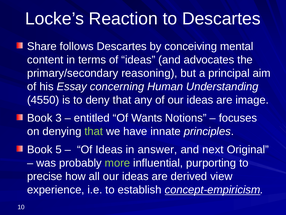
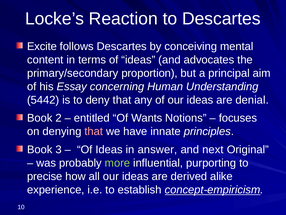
Share: Share -> Excite
reasoning: reasoning -> proportion
4550: 4550 -> 5442
image: image -> denial
3: 3 -> 2
that at (94, 131) colour: light green -> pink
5: 5 -> 3
view: view -> alike
